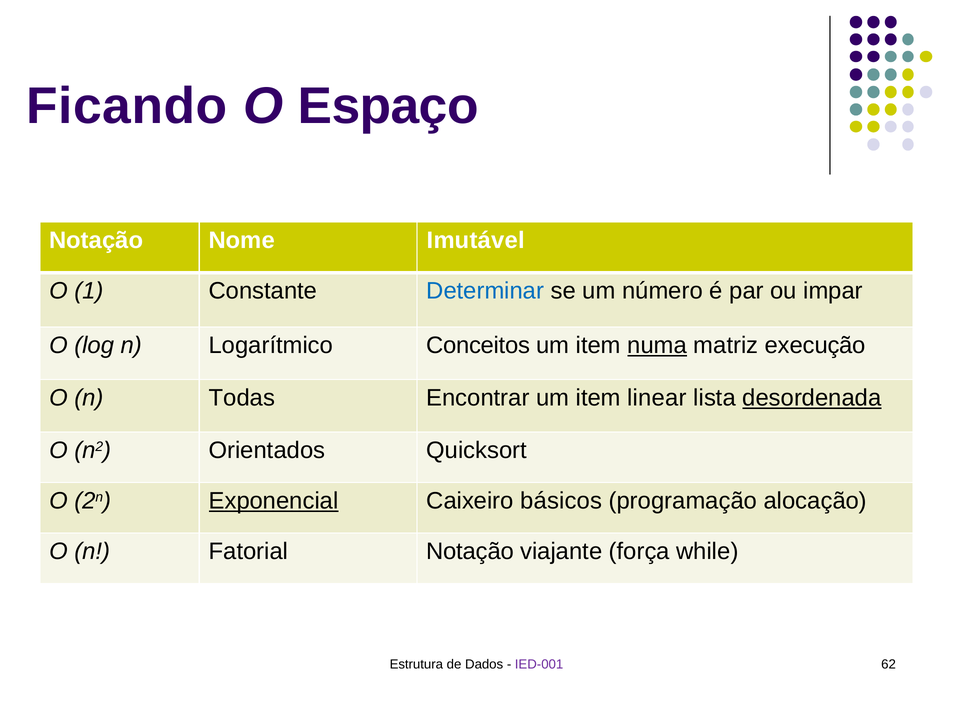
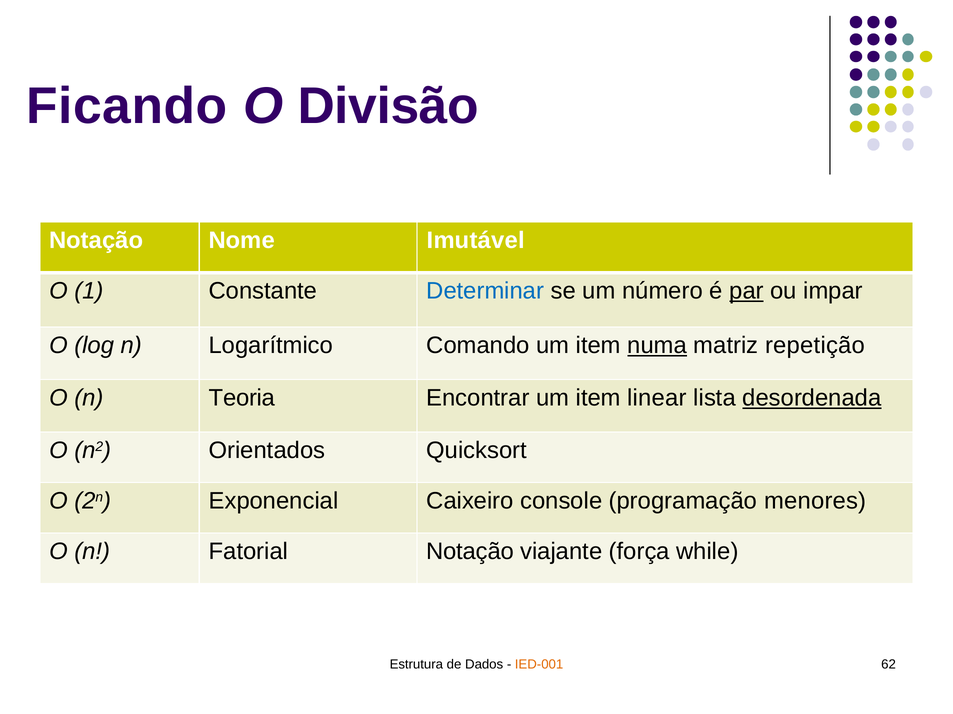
Espaço: Espaço -> Divisão
par underline: none -> present
Conceitos: Conceitos -> Comando
execução: execução -> repetição
Todas: Todas -> Teoria
Exponencial underline: present -> none
básicos: básicos -> console
alocação: alocação -> menores
IED-001 colour: purple -> orange
